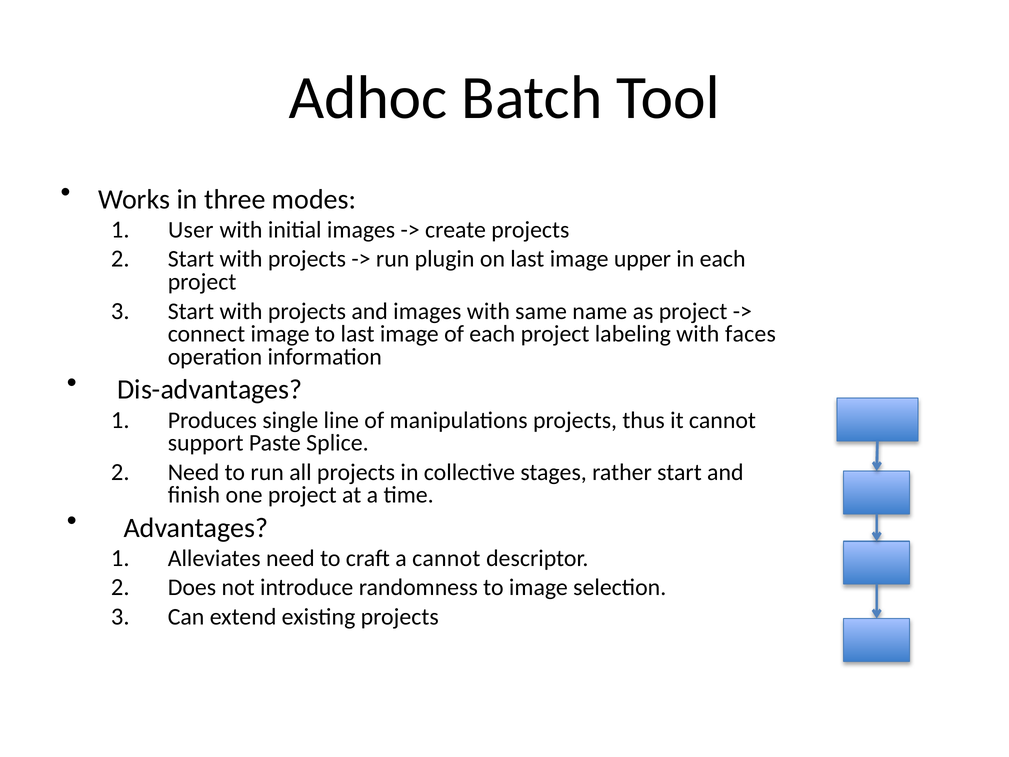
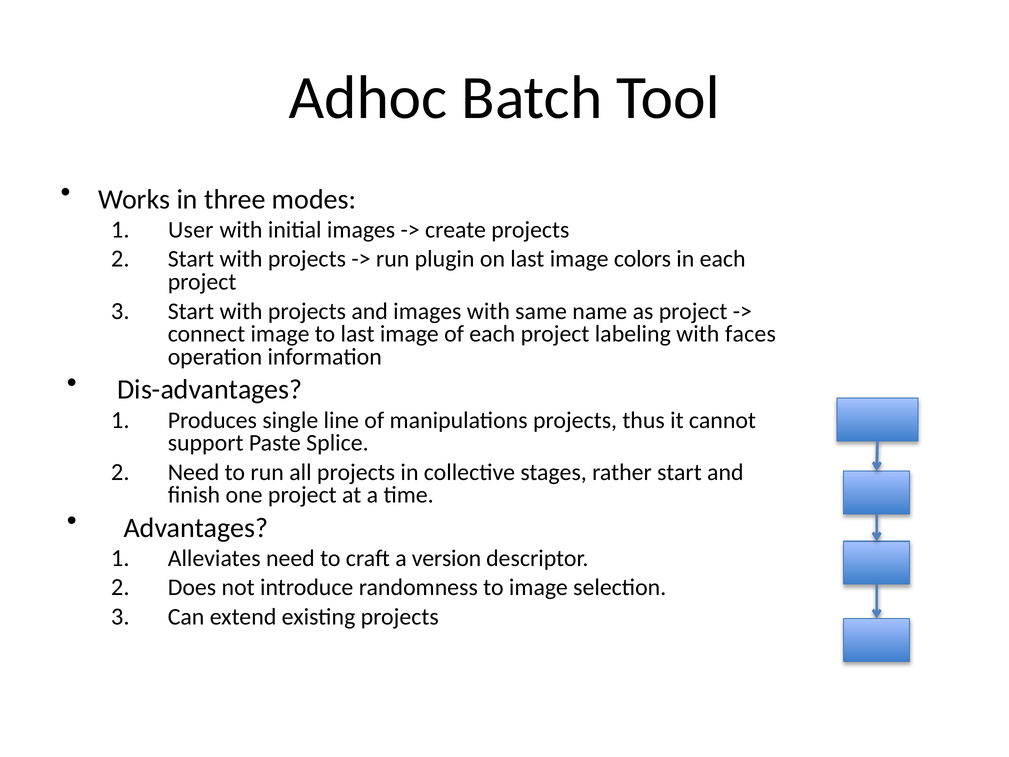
upper: upper -> colors
a cannot: cannot -> version
